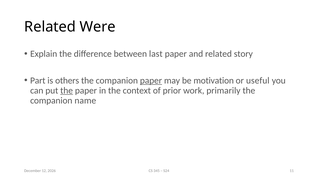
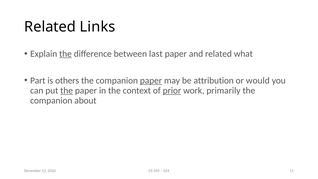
Were: Were -> Links
the at (65, 54) underline: none -> present
story: story -> what
motivation: motivation -> attribution
useful: useful -> would
prior underline: none -> present
name: name -> about
